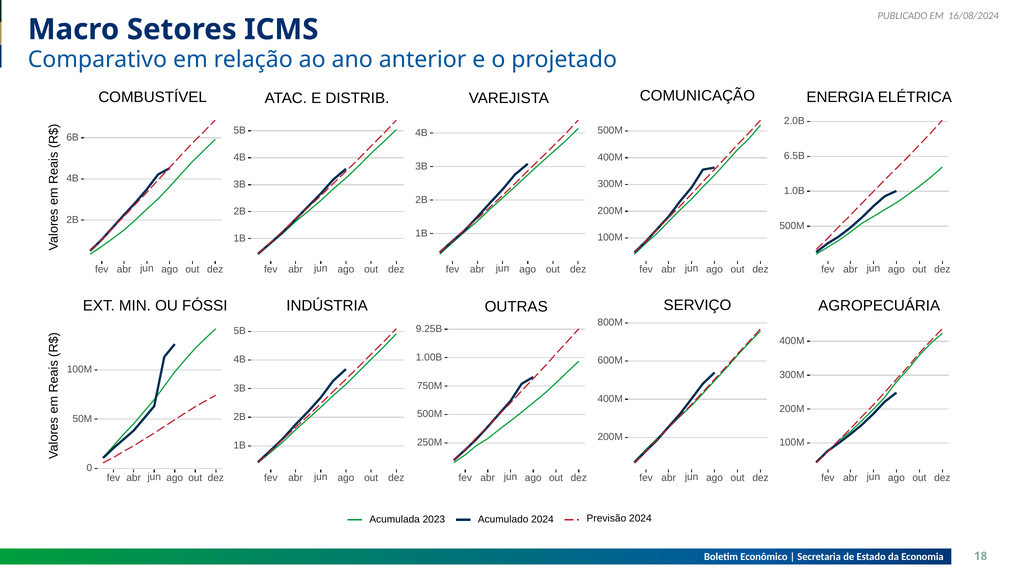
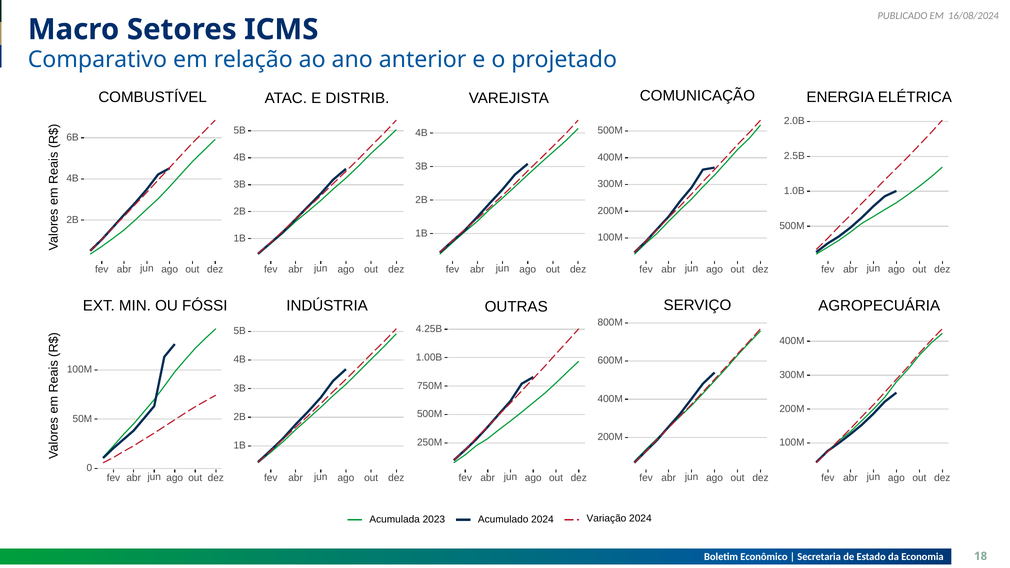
6.5B: 6.5B -> 2.5B
9.25B: 9.25B -> 4.25B
Previsão: Previsão -> Variação
